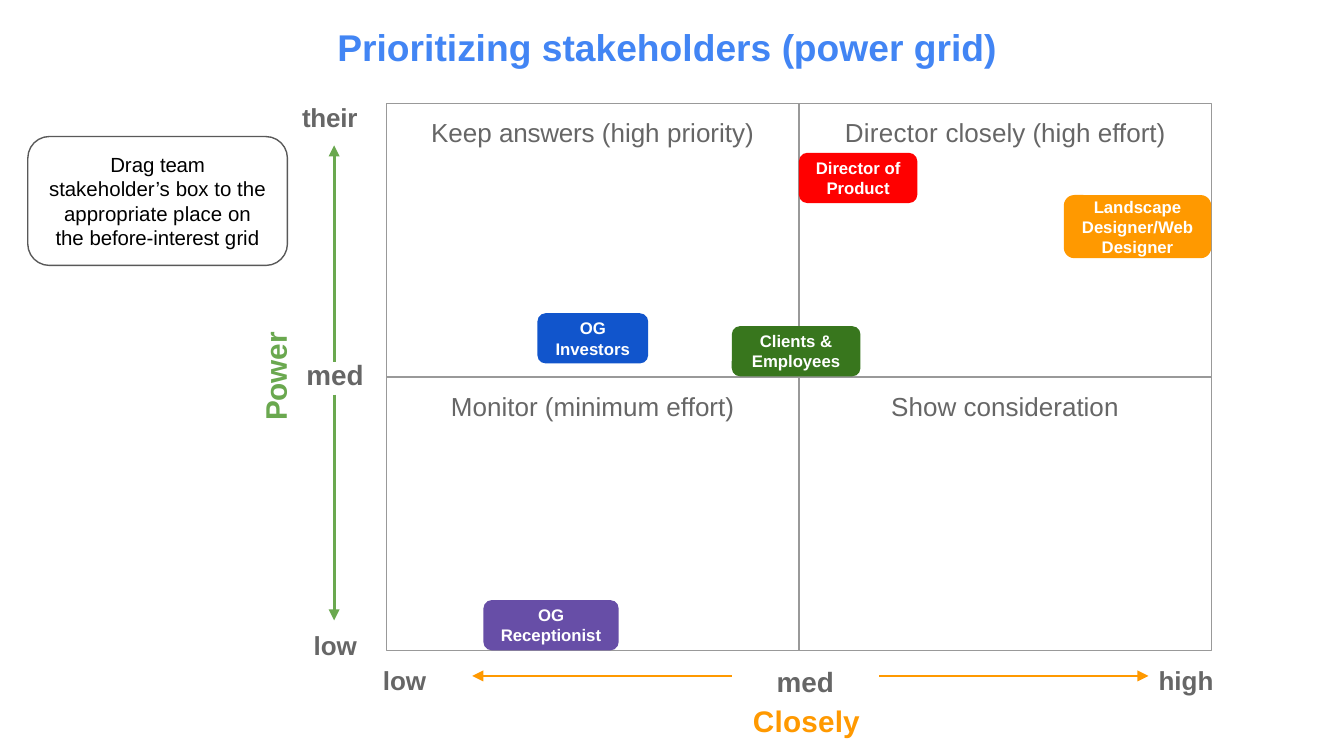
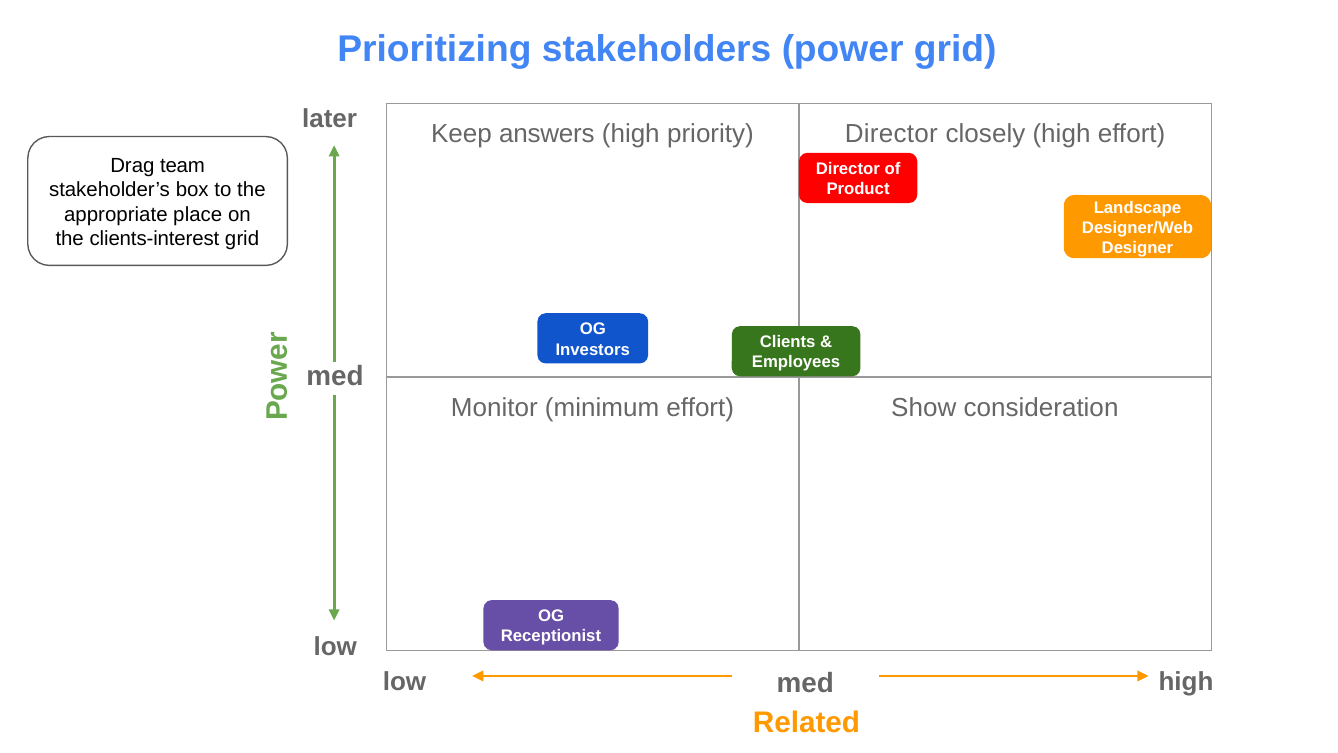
their: their -> later
before-interest: before-interest -> clients-interest
Closely at (806, 723): Closely -> Related
